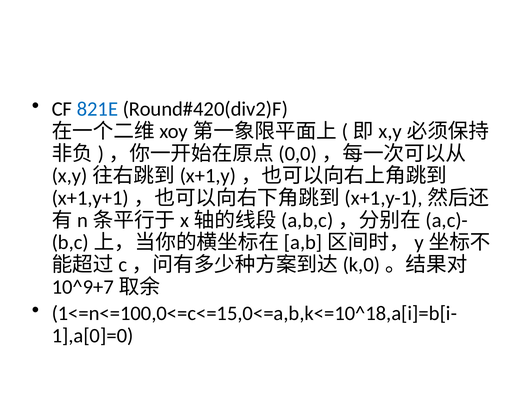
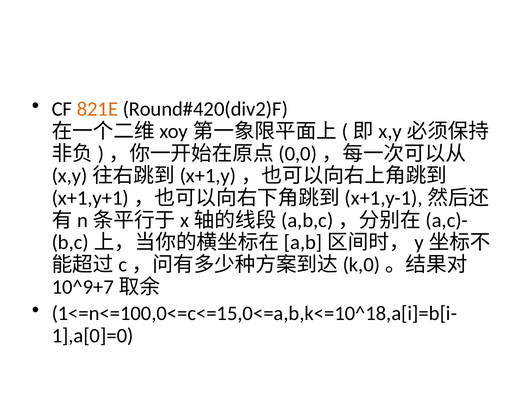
821E colour: blue -> orange
